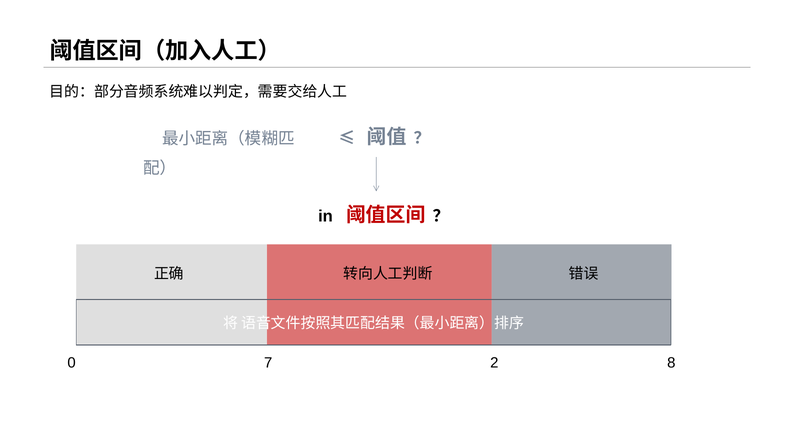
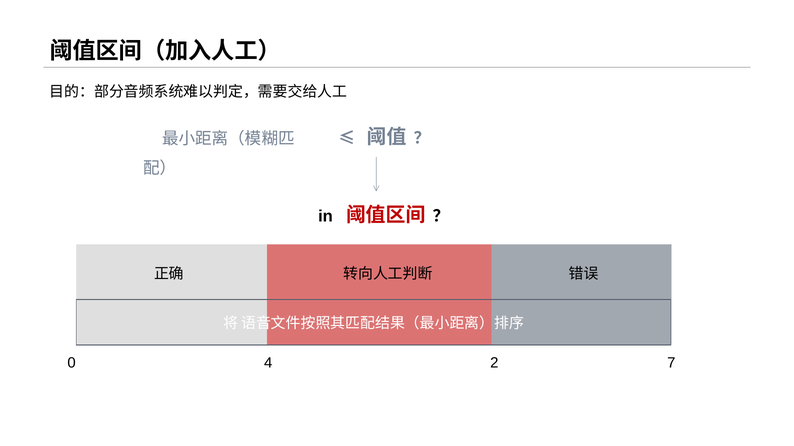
7: 7 -> 4
8: 8 -> 7
